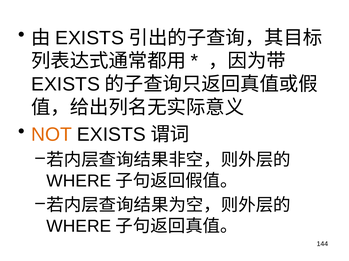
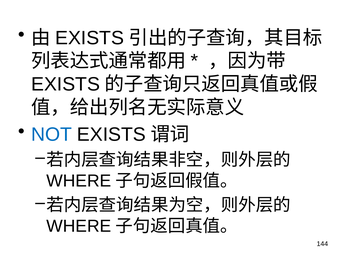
NOT colour: orange -> blue
